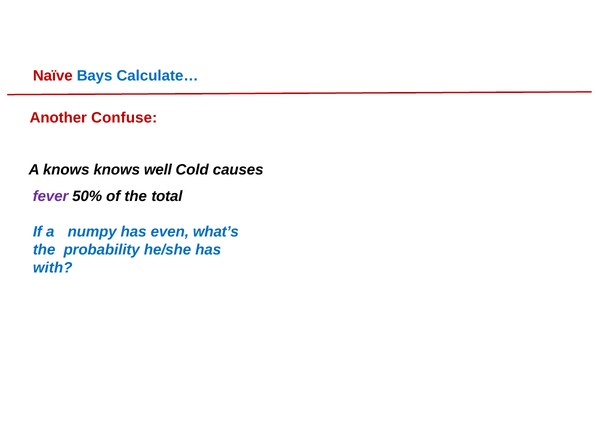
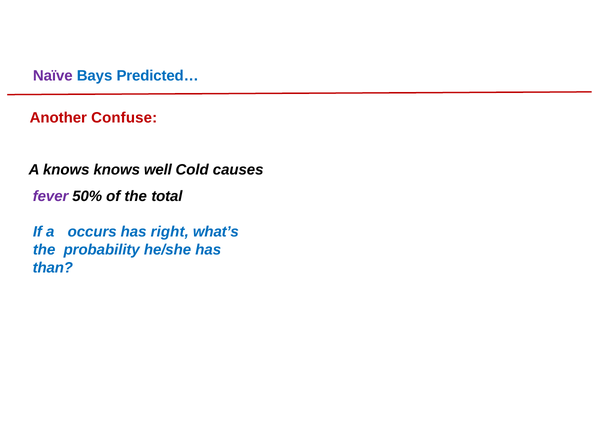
Naïve colour: red -> purple
Calculate…: Calculate… -> Predicted…
numpy: numpy -> occurs
even: even -> right
with: with -> than
